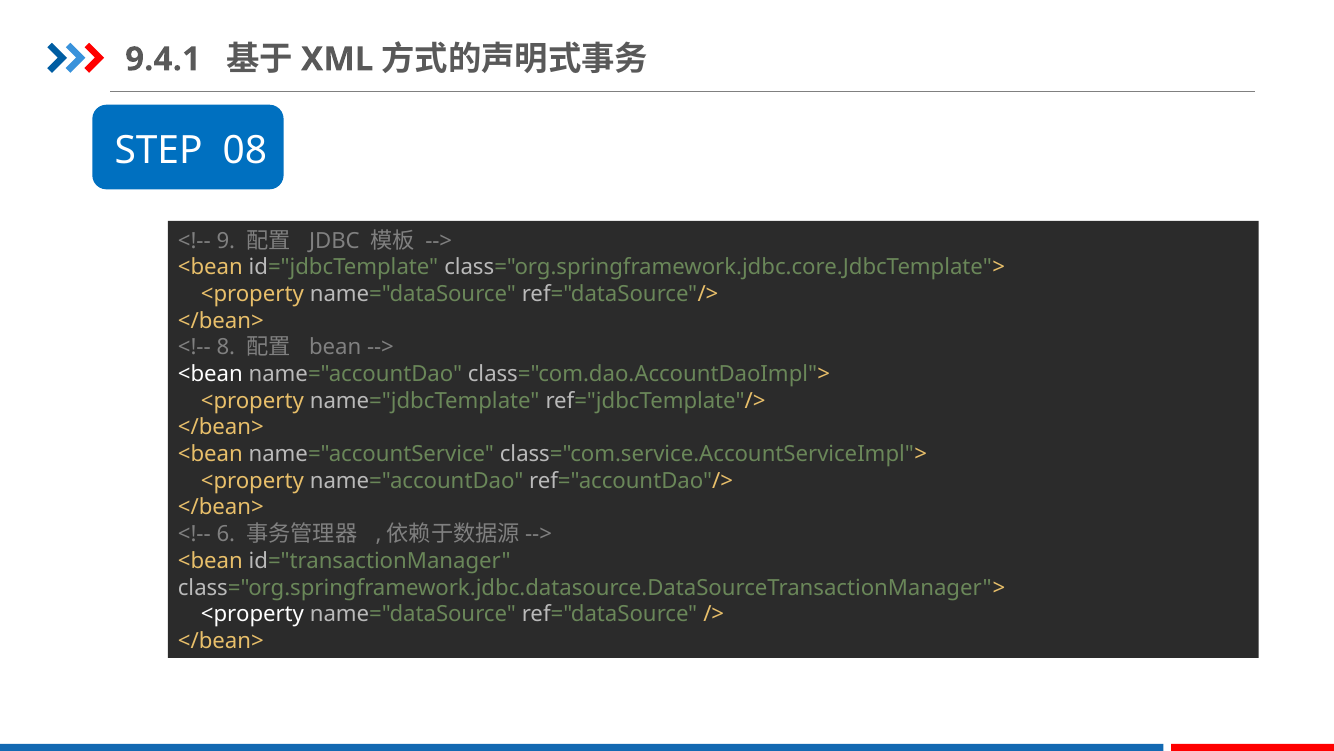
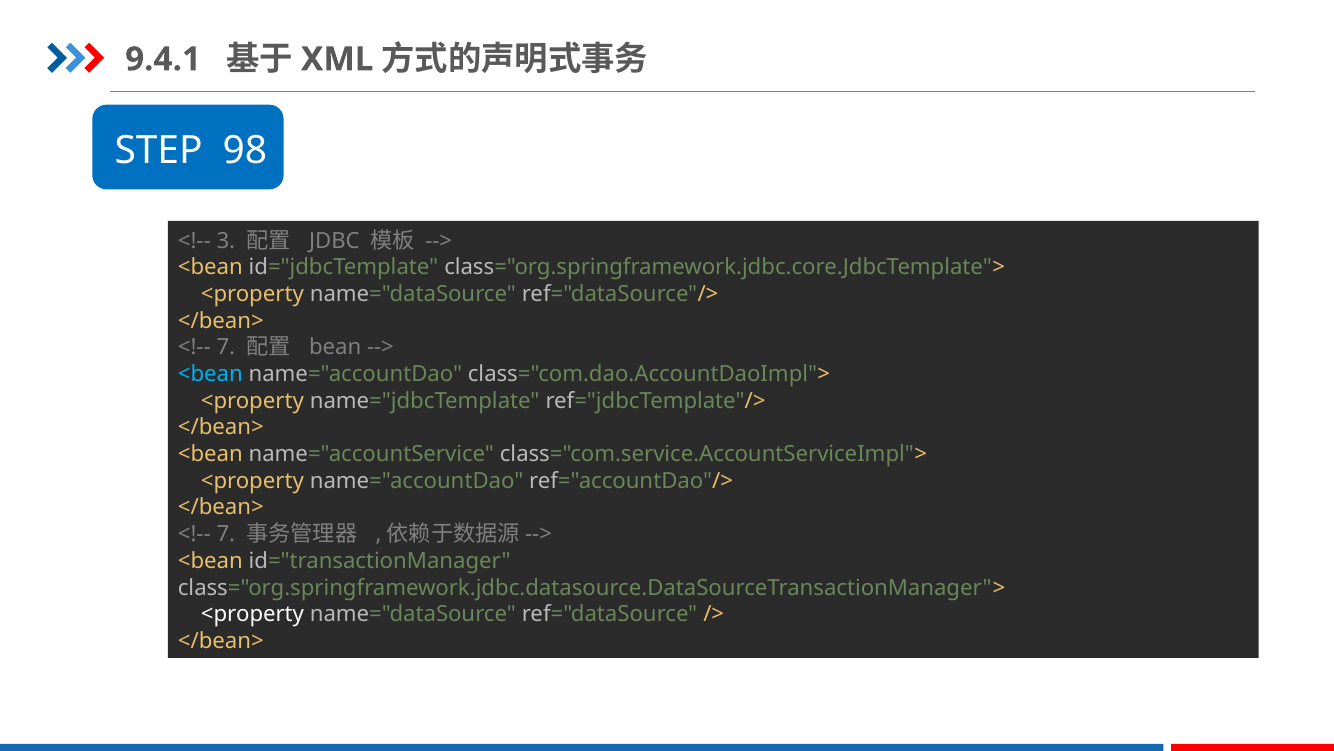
08: 08 -> 98
9: 9 -> 3
8 at (226, 347): 8 -> 7
<bean at (210, 374) colour: white -> light blue
6 at (226, 534): 6 -> 7
